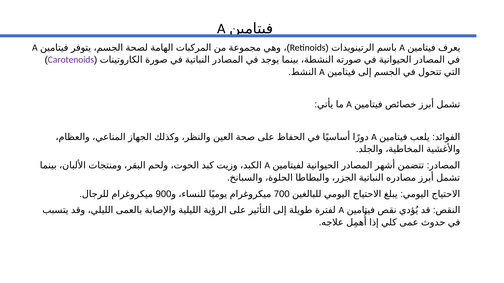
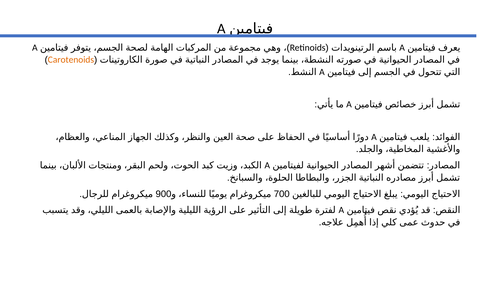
Carotenoids colour: purple -> orange
